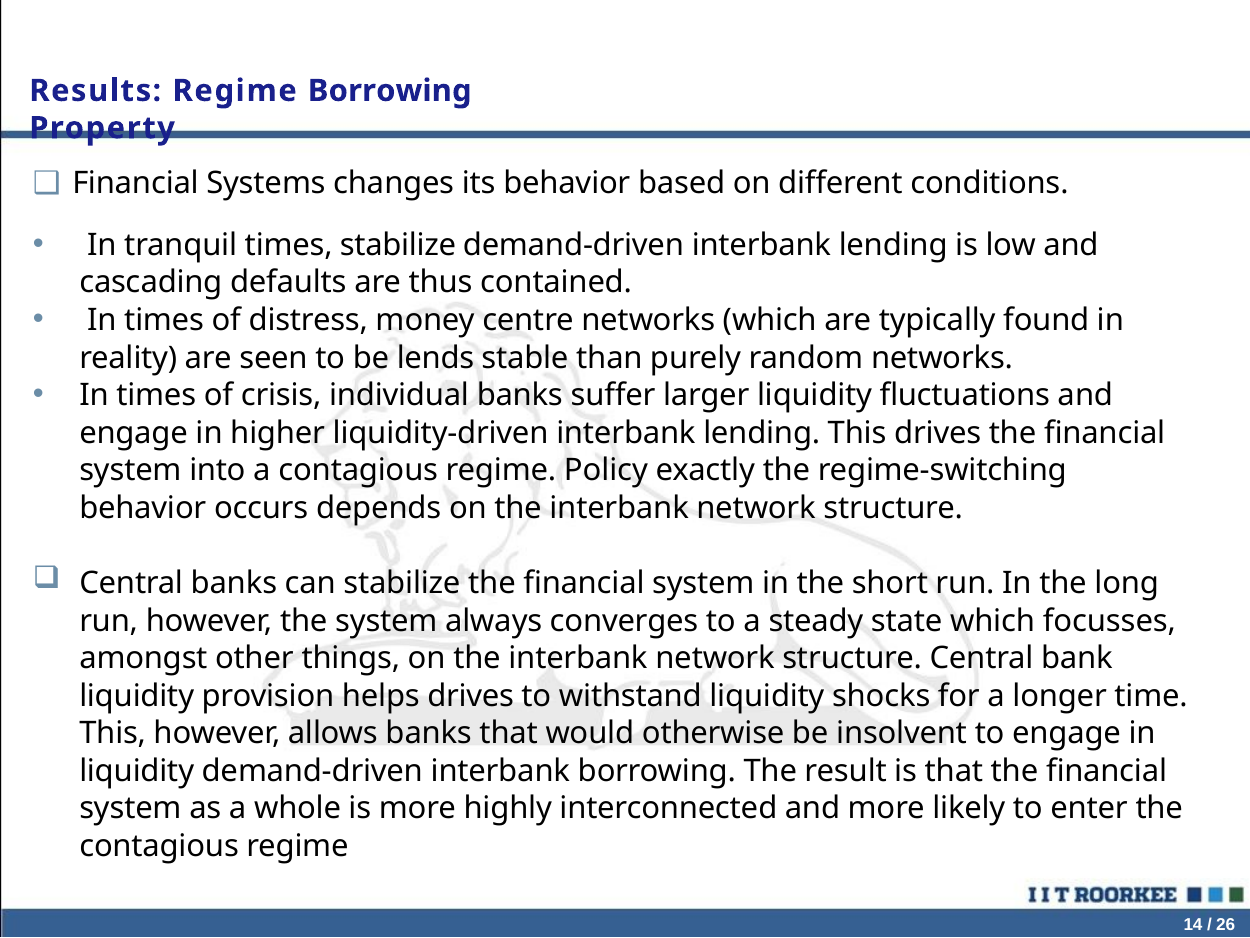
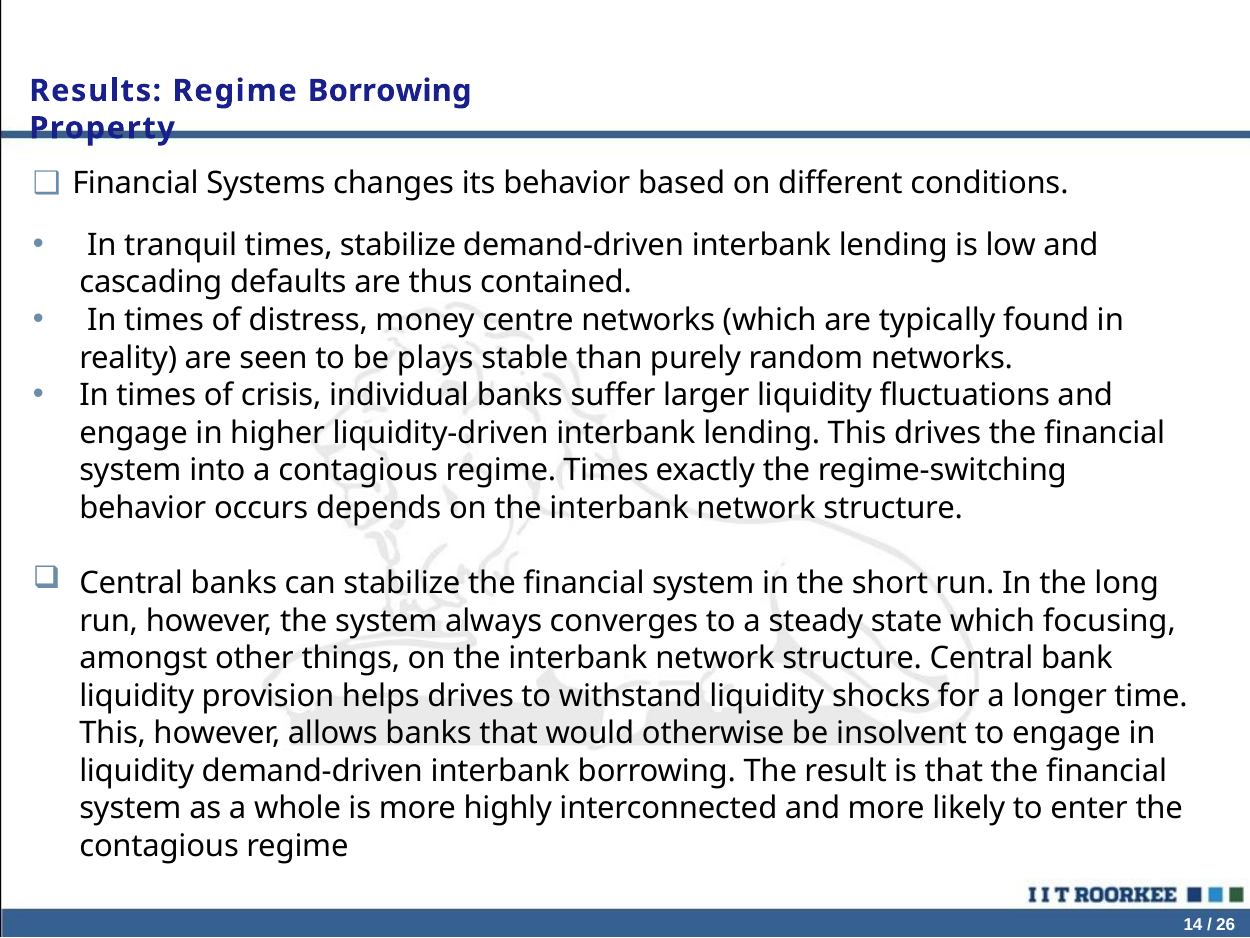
lends: lends -> plays
regime Policy: Policy -> Times
focusses: focusses -> focusing
